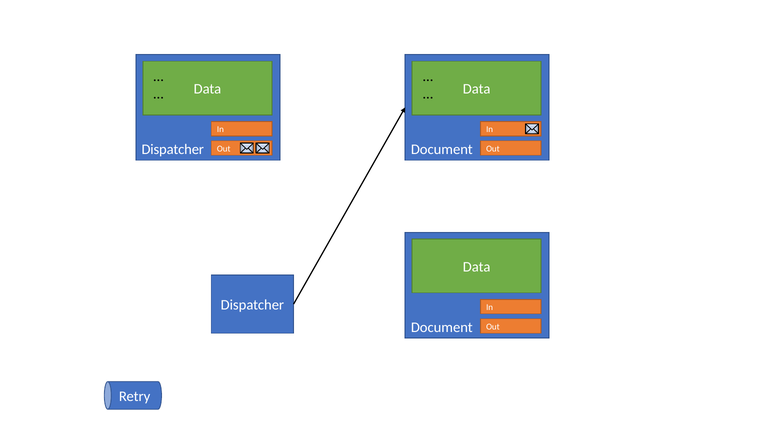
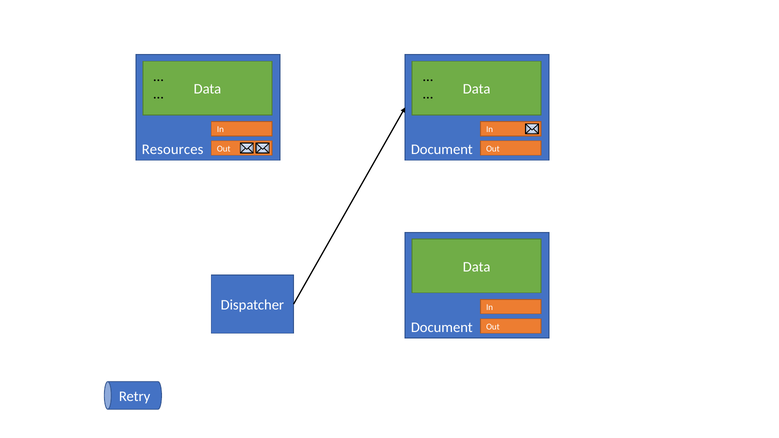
Dispatcher at (173, 150): Dispatcher -> Resources
